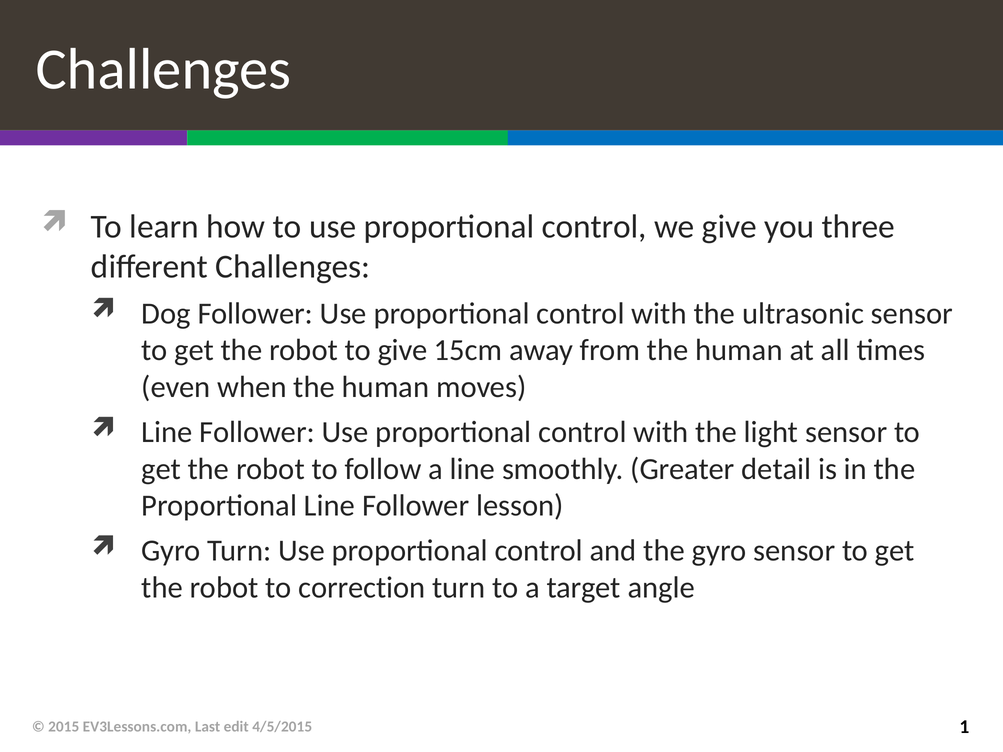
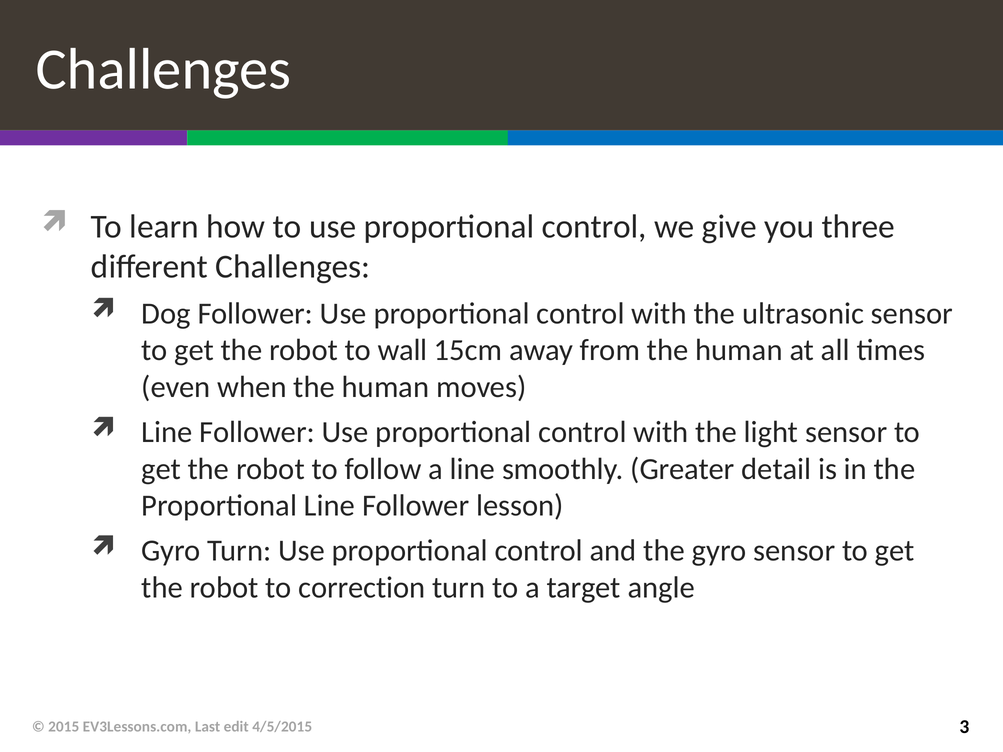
to give: give -> wall
1: 1 -> 3
